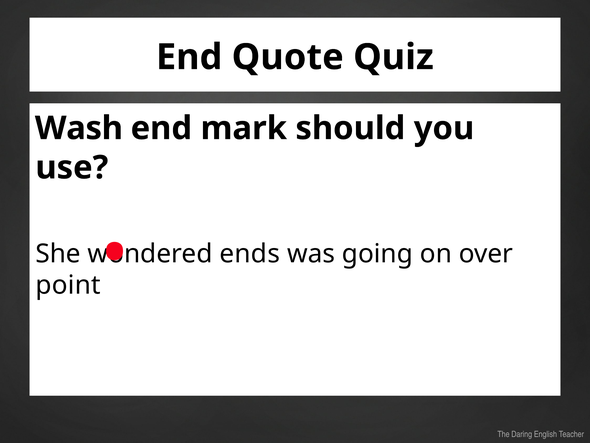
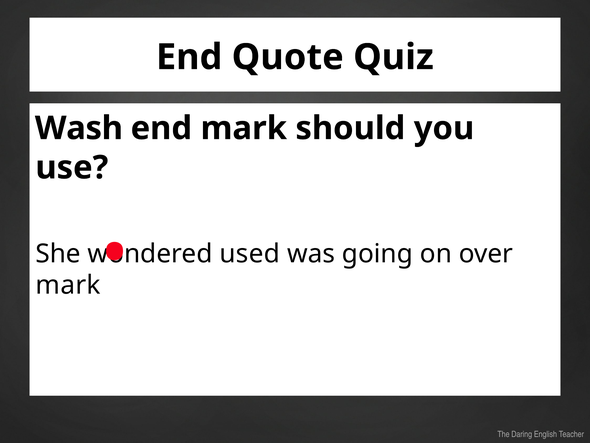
ends: ends -> used
point at (68, 285): point -> mark
